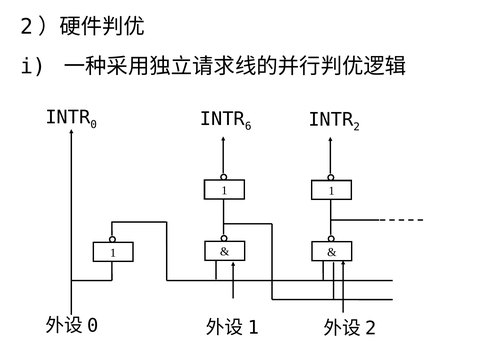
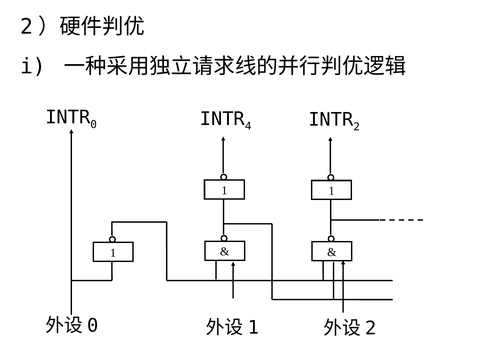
6: 6 -> 4
